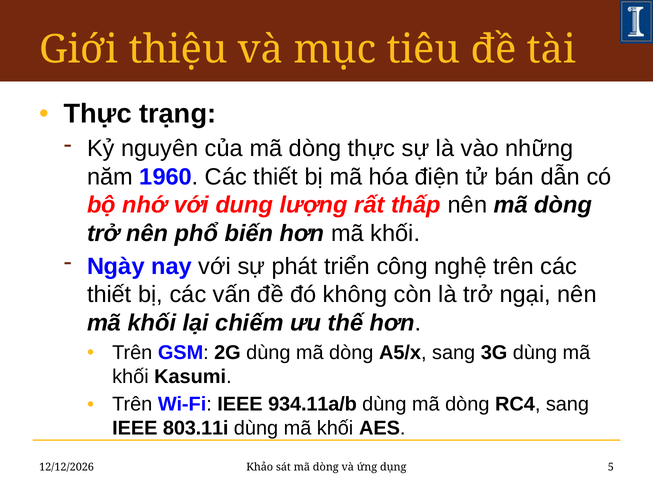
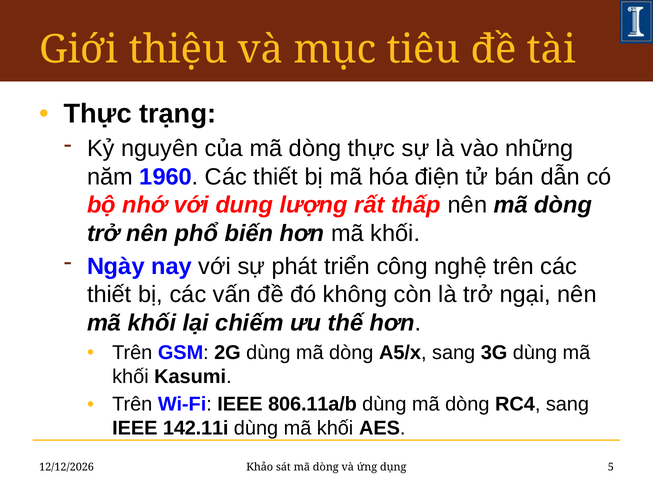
934.11a/b: 934.11a/b -> 806.11a/b
803.11i: 803.11i -> 142.11i
